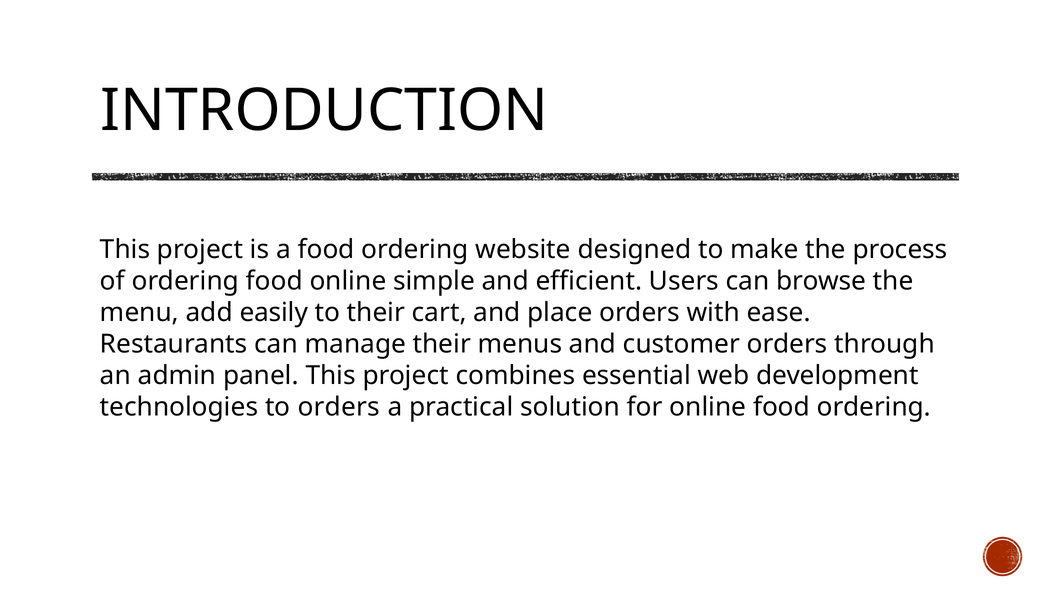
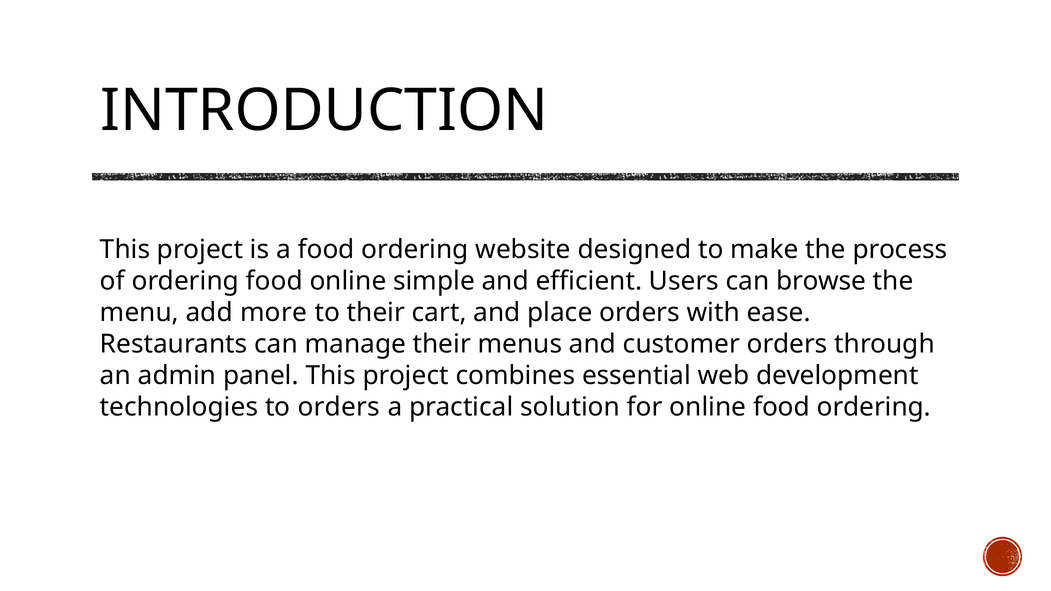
easily: easily -> more
